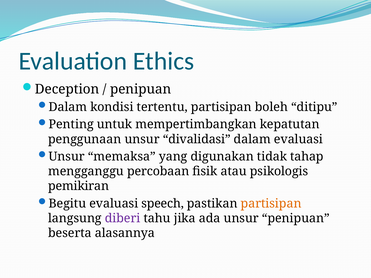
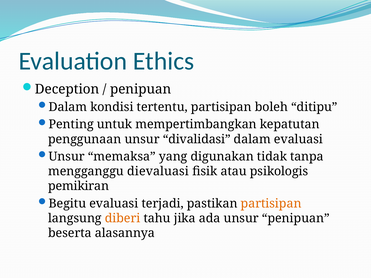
tahap: tahap -> tanpa
percobaan: percobaan -> dievaluasi
speech: speech -> terjadi
diberi colour: purple -> orange
